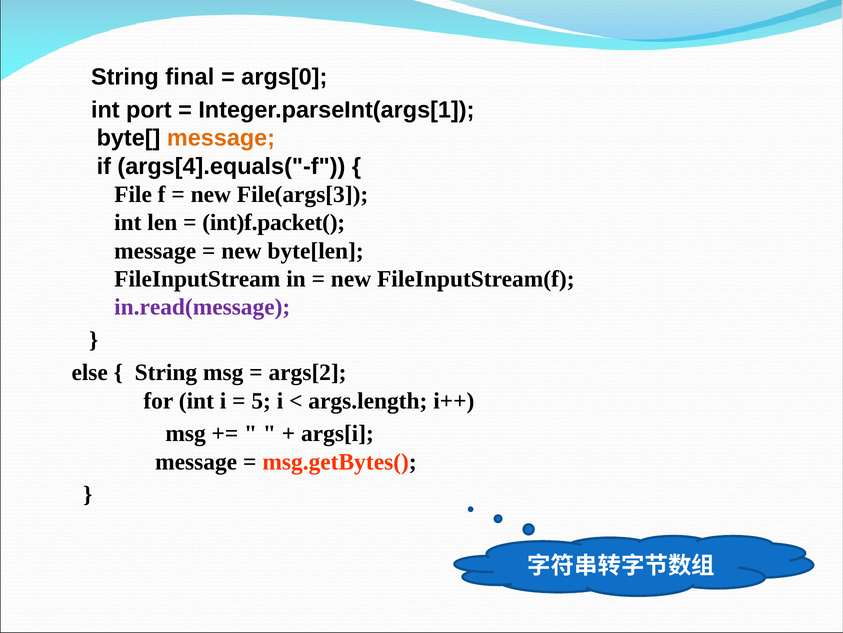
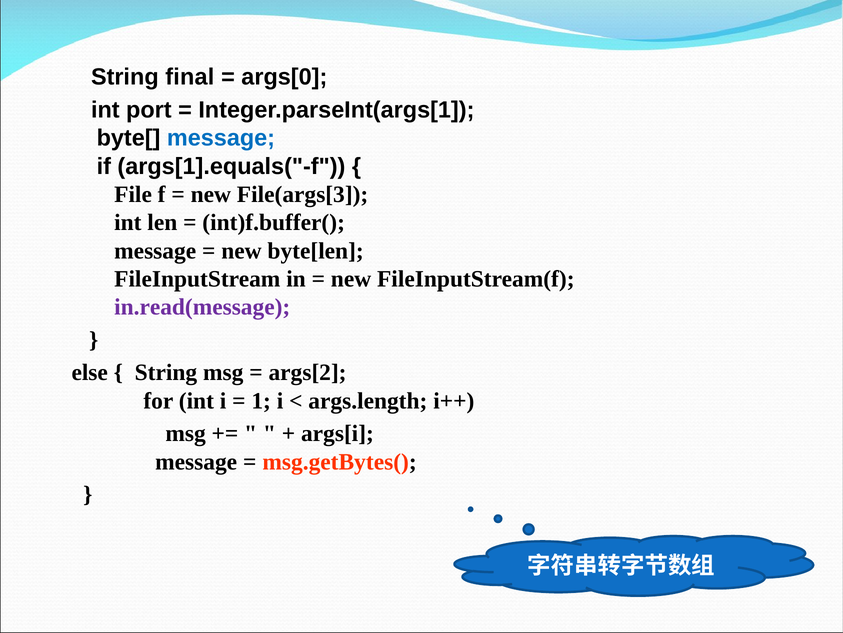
message at (221, 138) colour: orange -> blue
args[4].equals("-f: args[4].equals("-f -> args[1].equals("-f
int)f.packet(: int)f.packet( -> int)f.buffer(
5: 5 -> 1
